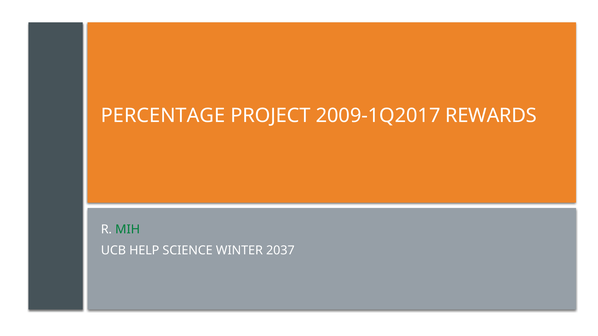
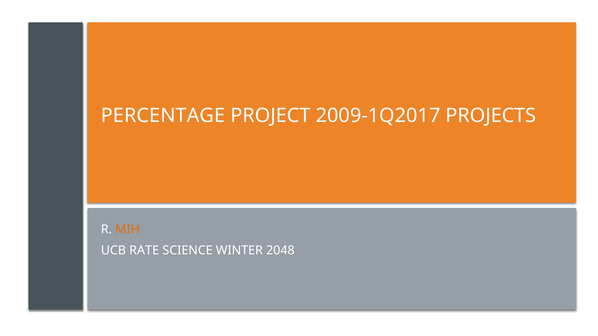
REWARDS: REWARDS -> PROJECTS
MIH colour: green -> orange
HELP: HELP -> RATE
2037: 2037 -> 2048
